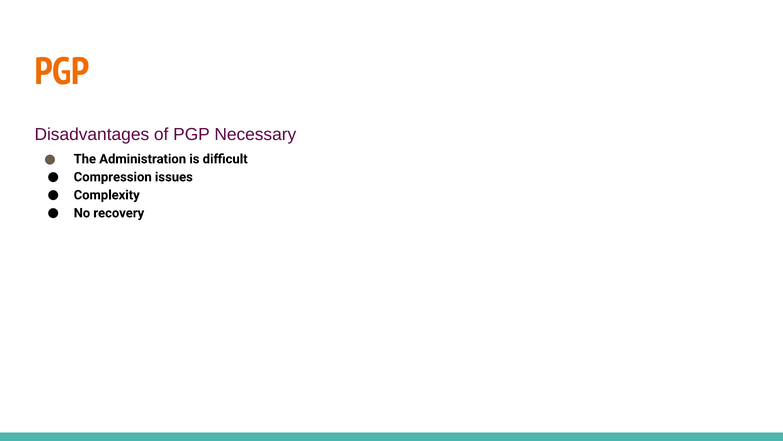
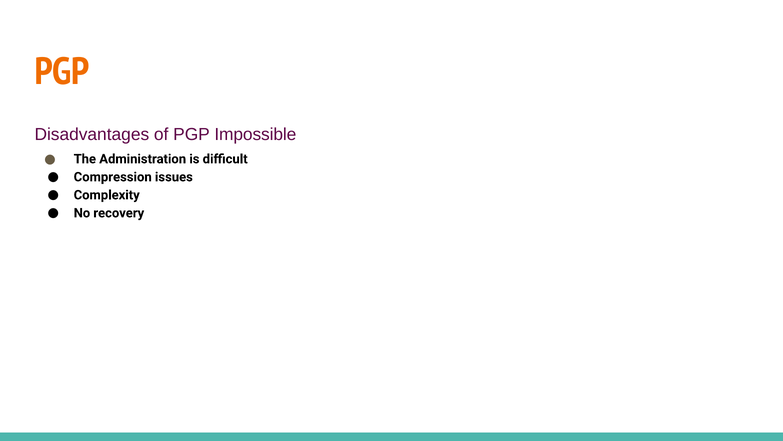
Necessary: Necessary -> Impossible
